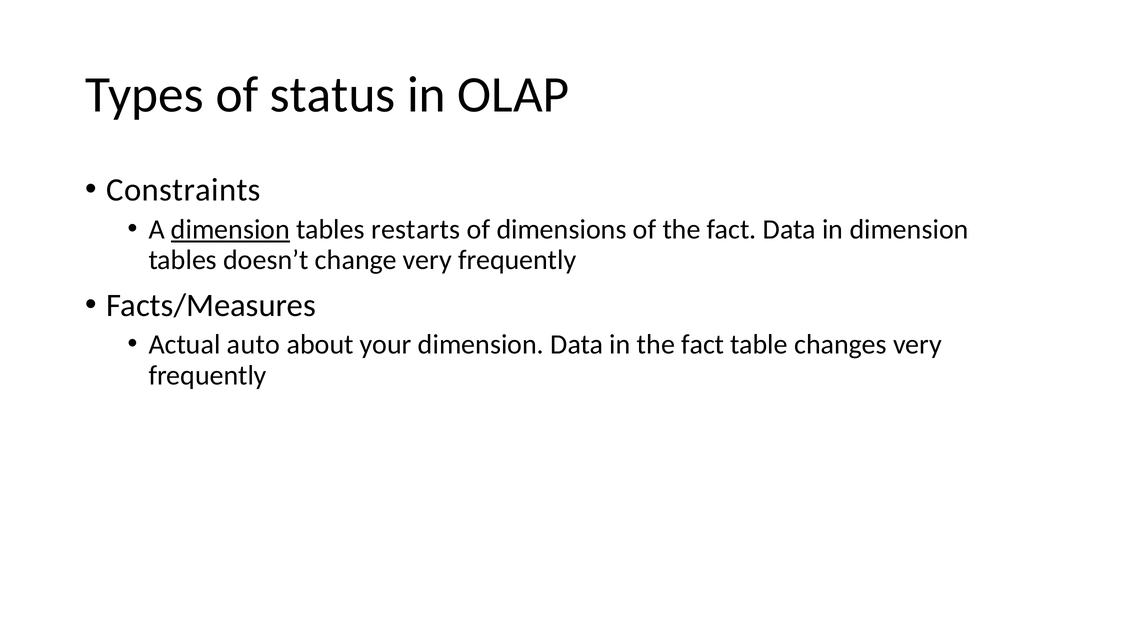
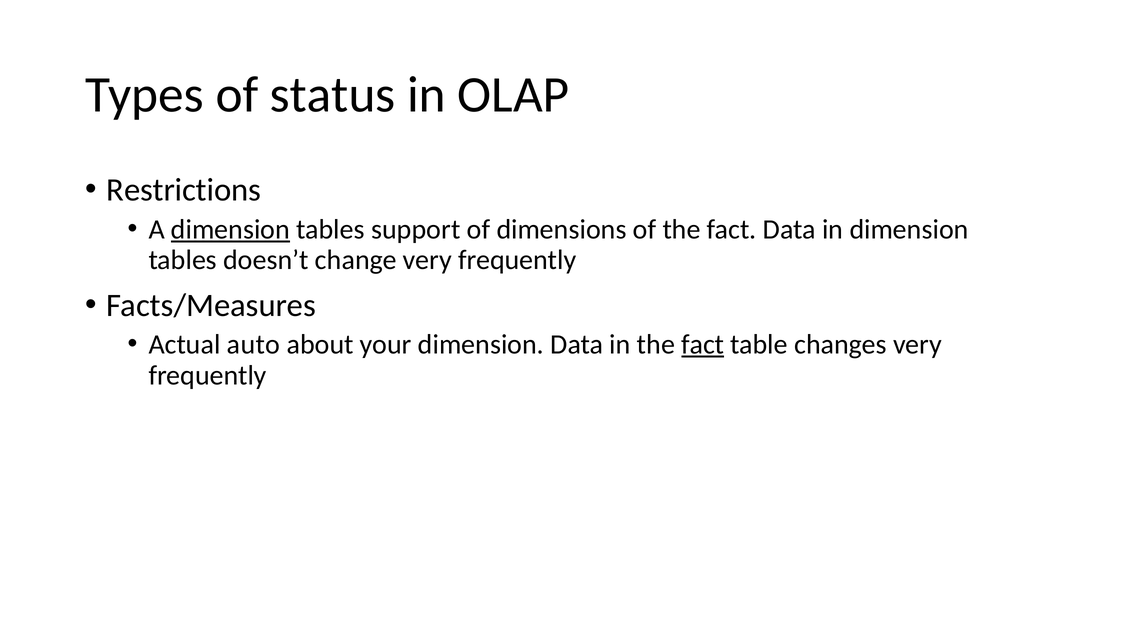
Constraints: Constraints -> Restrictions
restarts: restarts -> support
fact at (703, 344) underline: none -> present
